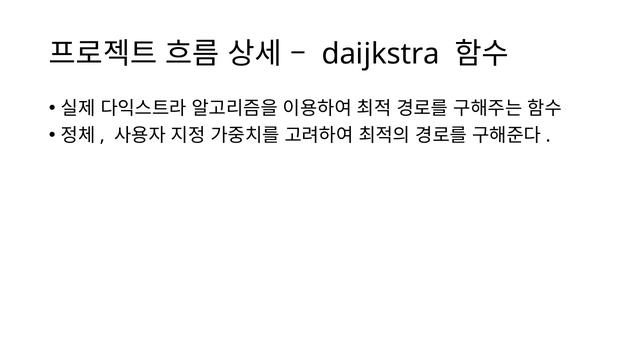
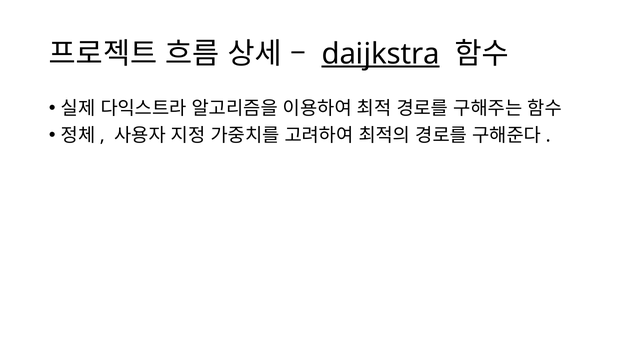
daijkstra underline: none -> present
